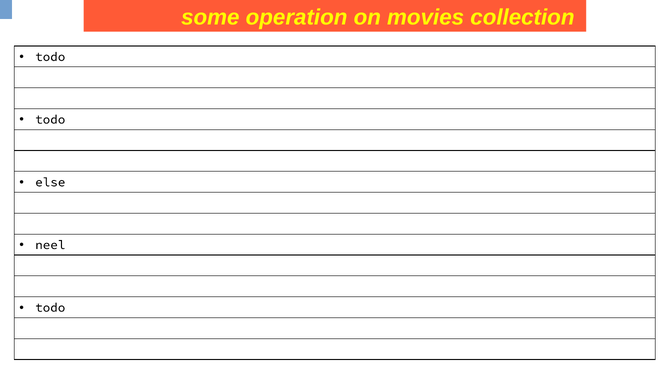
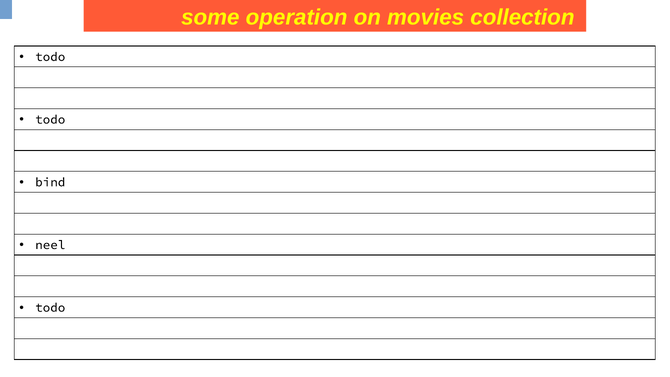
else: else -> bind
